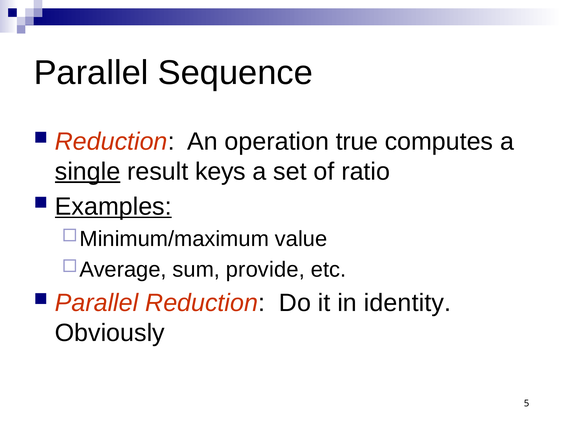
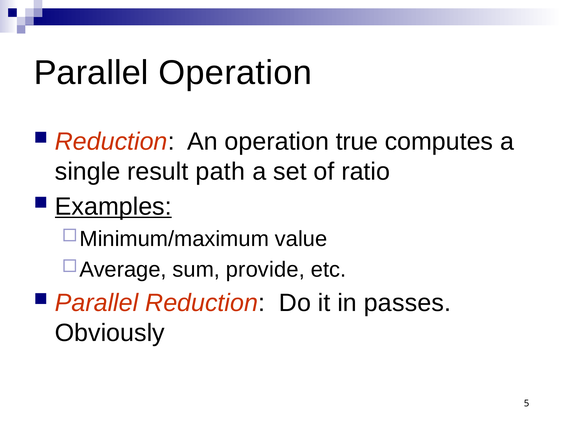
Parallel Sequence: Sequence -> Operation
single underline: present -> none
keys: keys -> path
identity: identity -> passes
